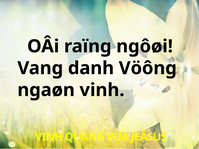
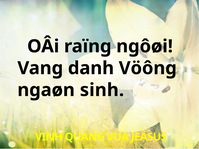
ngaøn vinh: vinh -> sinh
